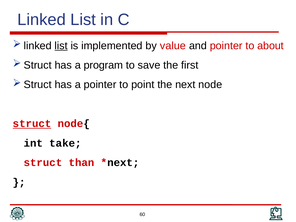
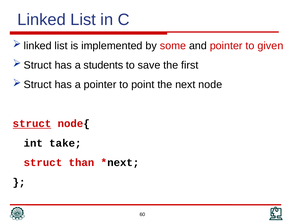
list at (61, 46) underline: present -> none
value: value -> some
about: about -> given
program: program -> students
